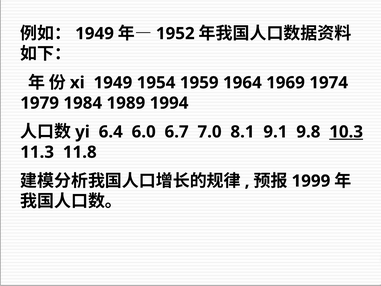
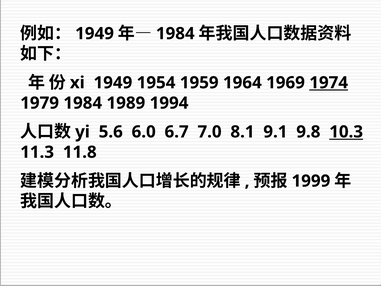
1952 at (175, 34): 1952 -> 1984
1974 underline: none -> present
6.4: 6.4 -> 5.6
